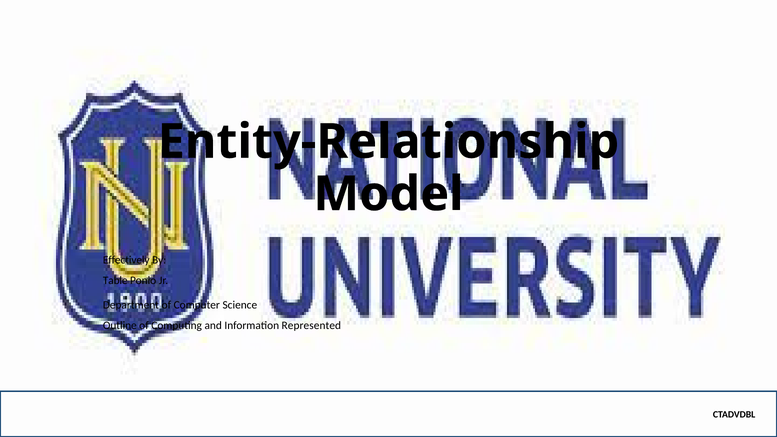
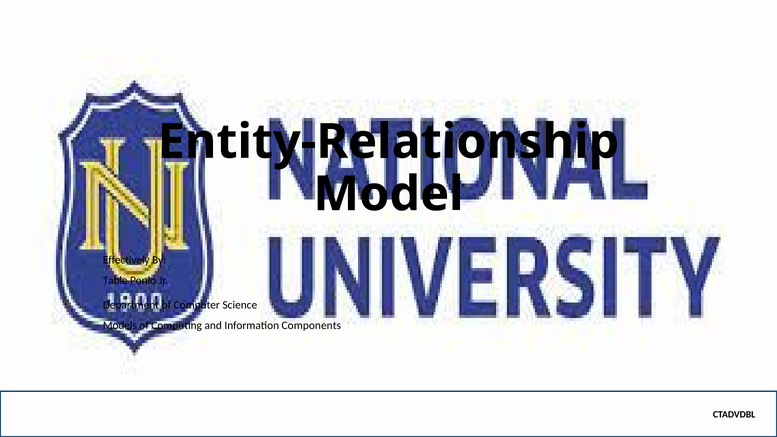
Outline: Outline -> Models
Represented: Represented -> Components
